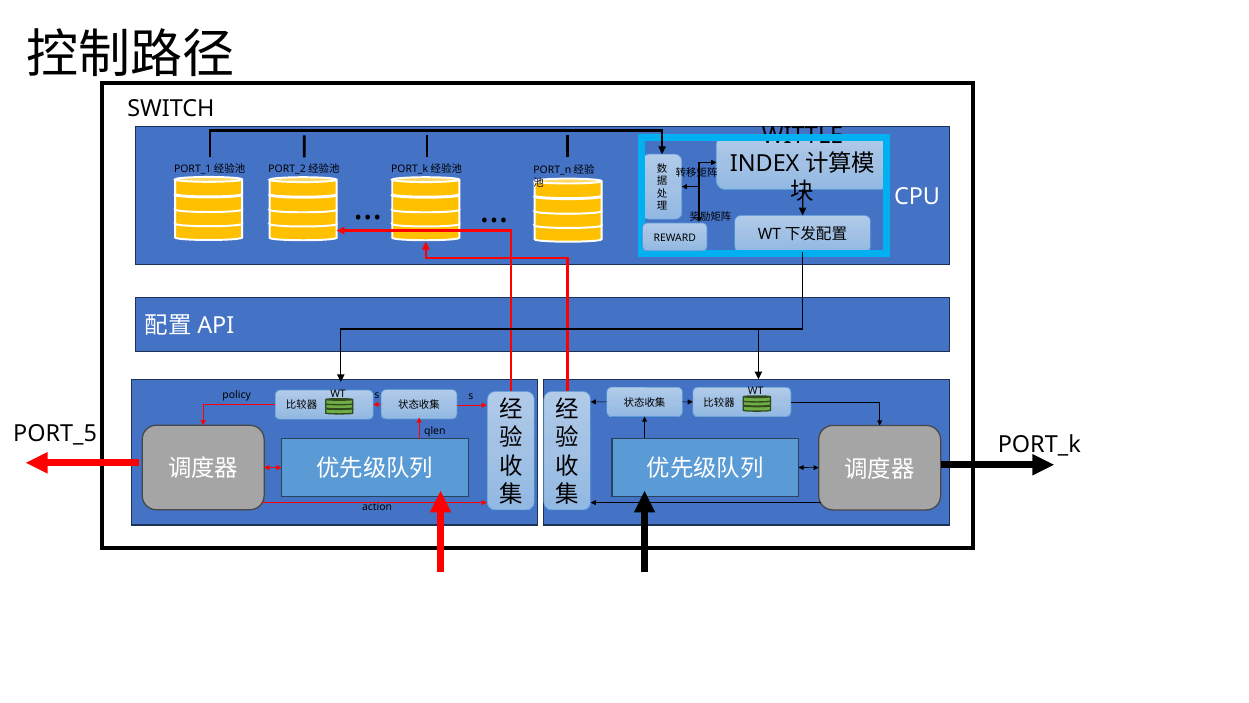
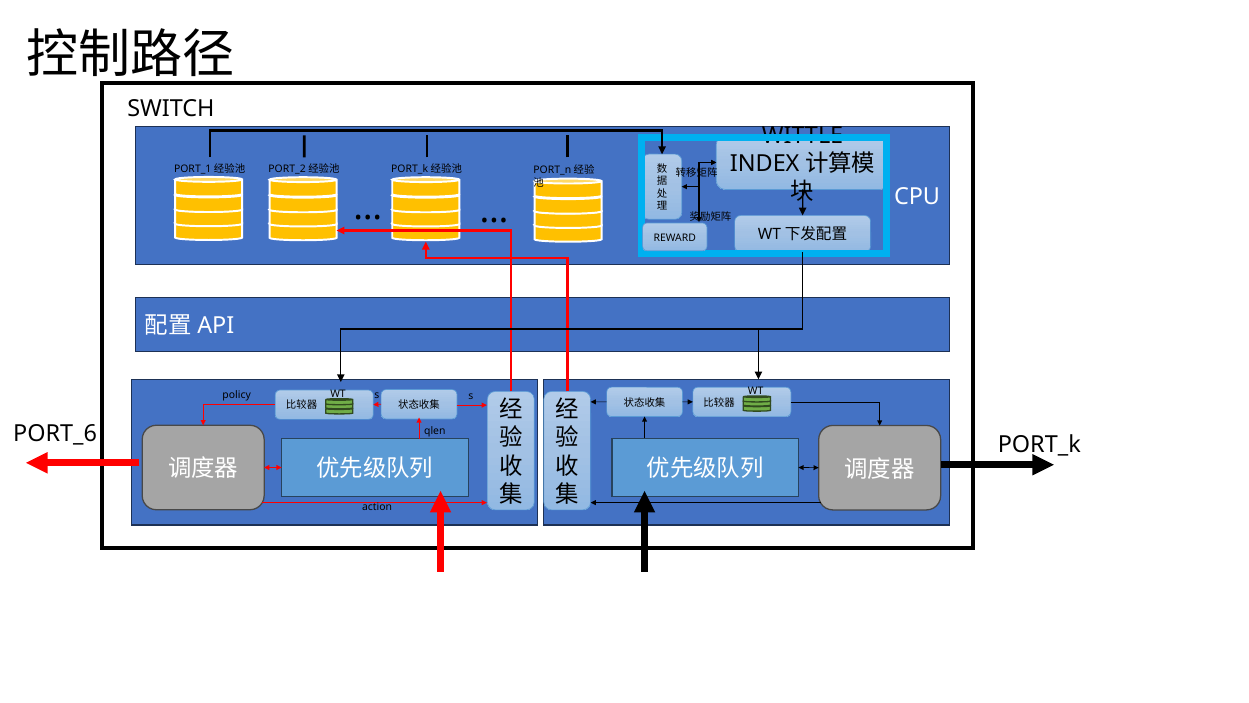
PORT_5: PORT_5 -> PORT_6
